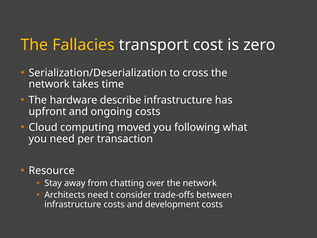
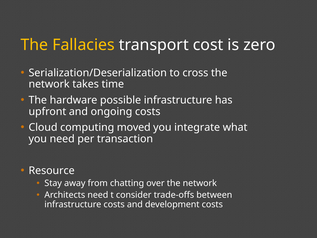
describe: describe -> possible
following: following -> integrate
